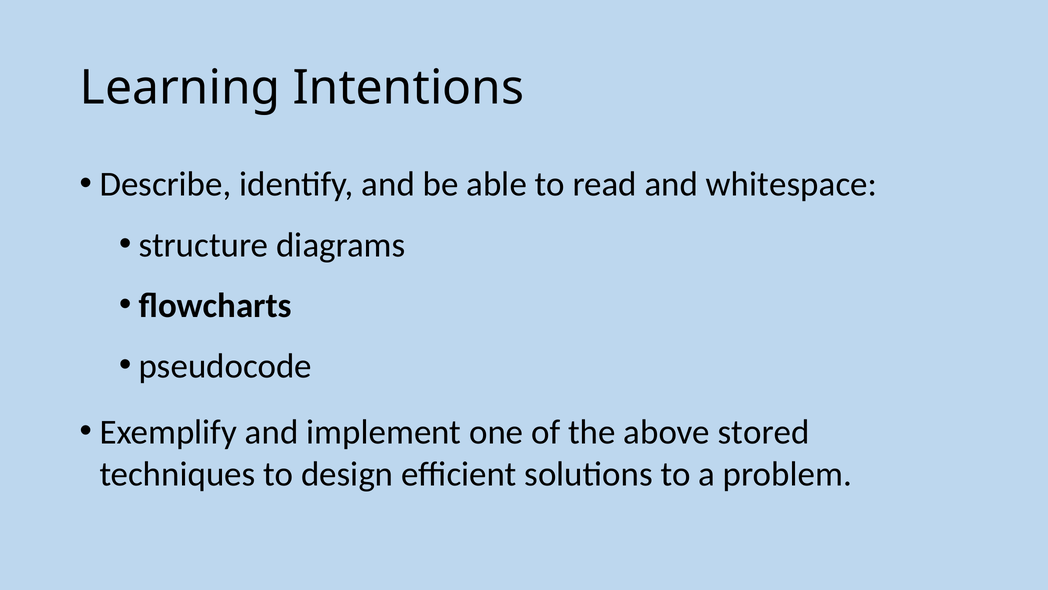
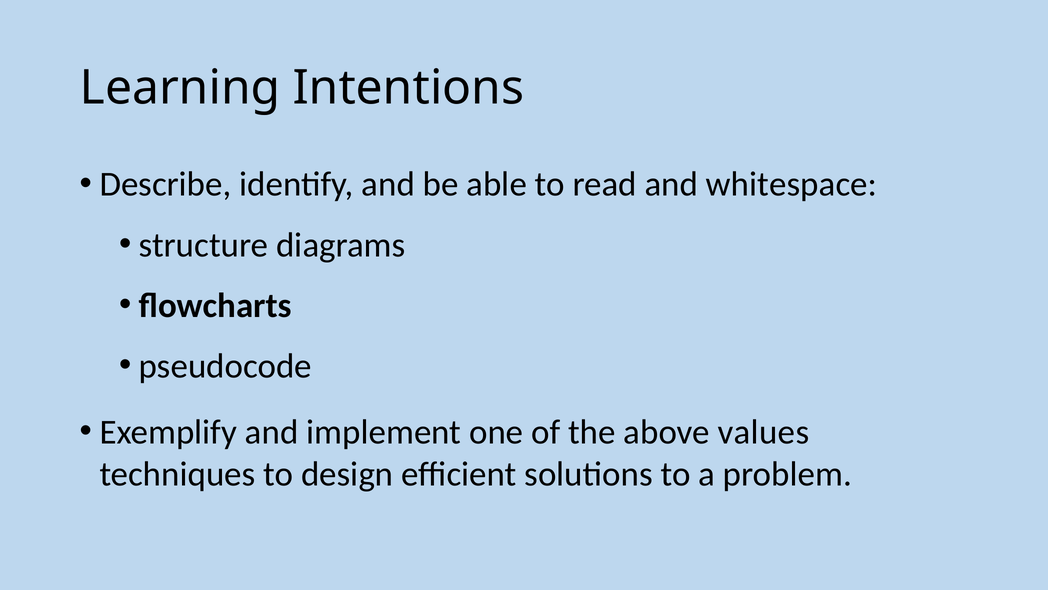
stored: stored -> values
